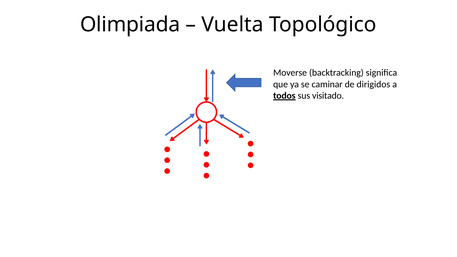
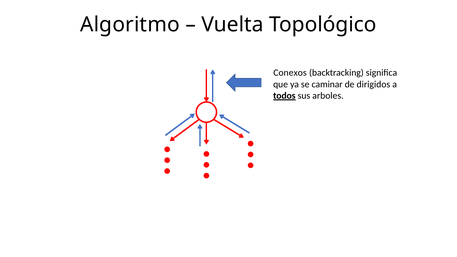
Olimpiada: Olimpiada -> Algoritmo
Moverse: Moverse -> Conexos
visitado: visitado -> arboles
